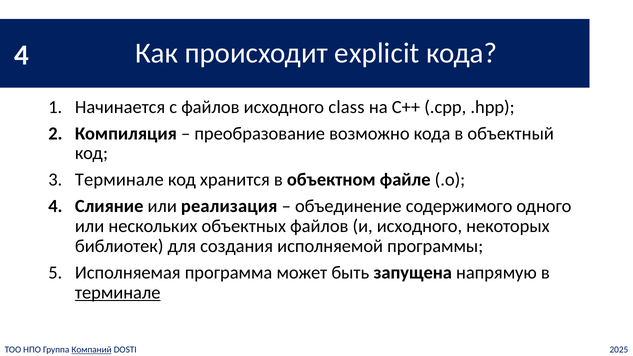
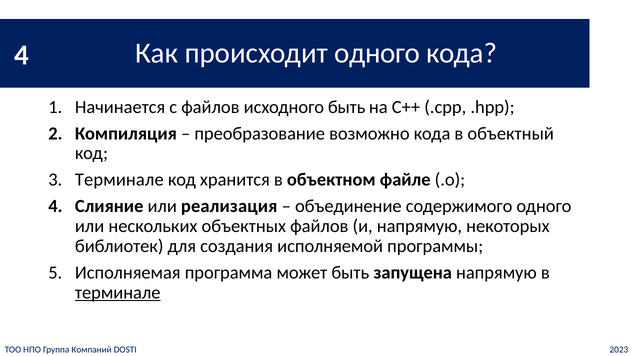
происходит explicit: explicit -> одного
исходного class: class -> быть
и исходного: исходного -> напрямую
Компаний underline: present -> none
2025: 2025 -> 2023
